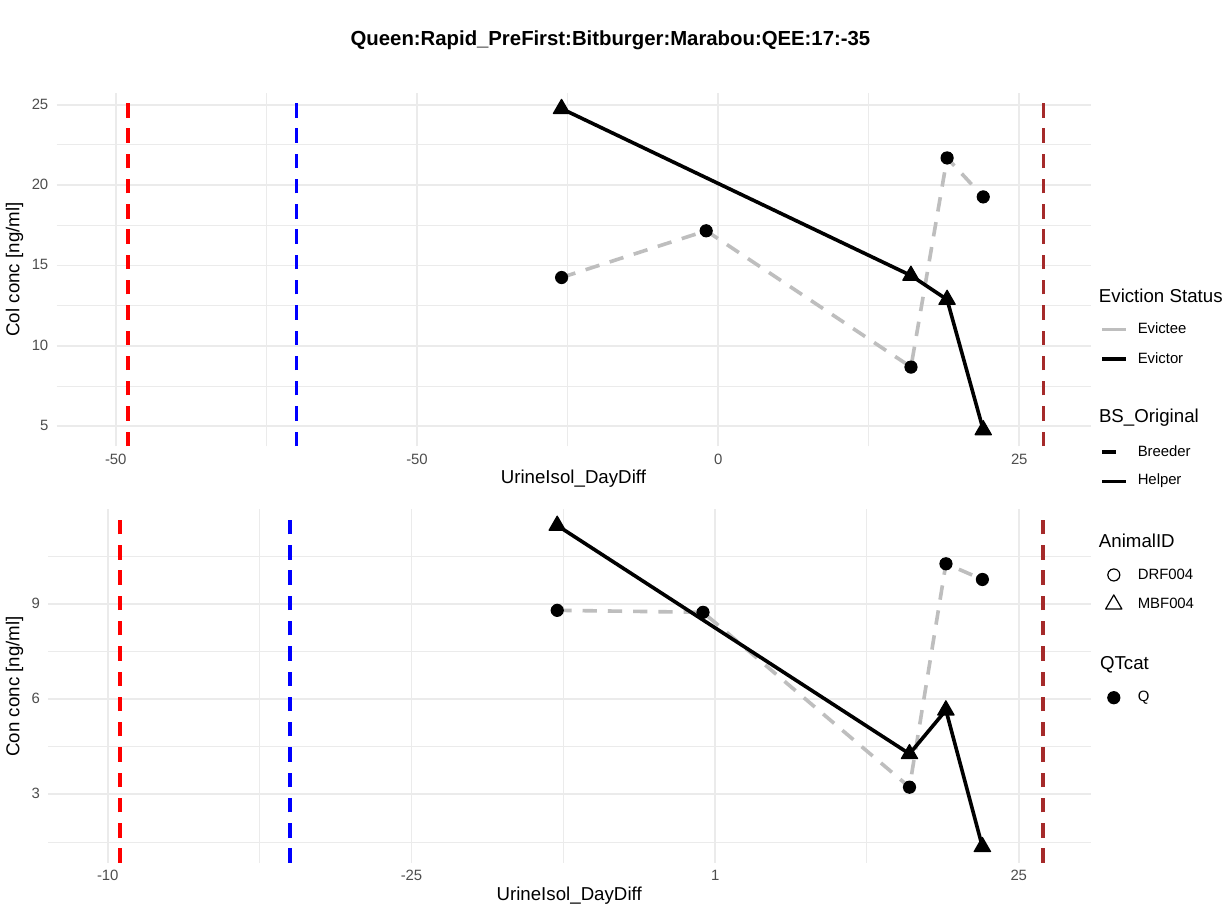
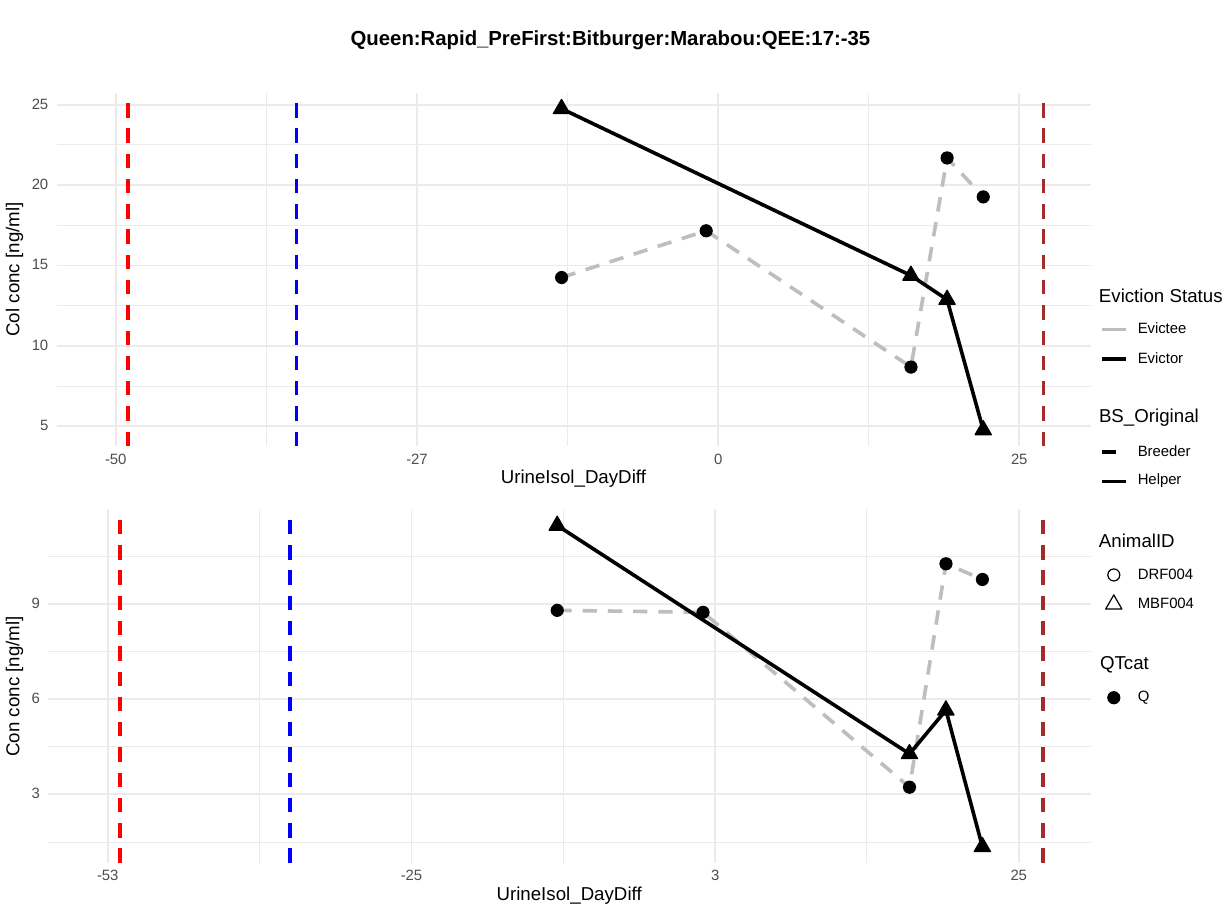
-50 -50: -50 -> -27
-10: -10 -> -53
-25 1: 1 -> 3
